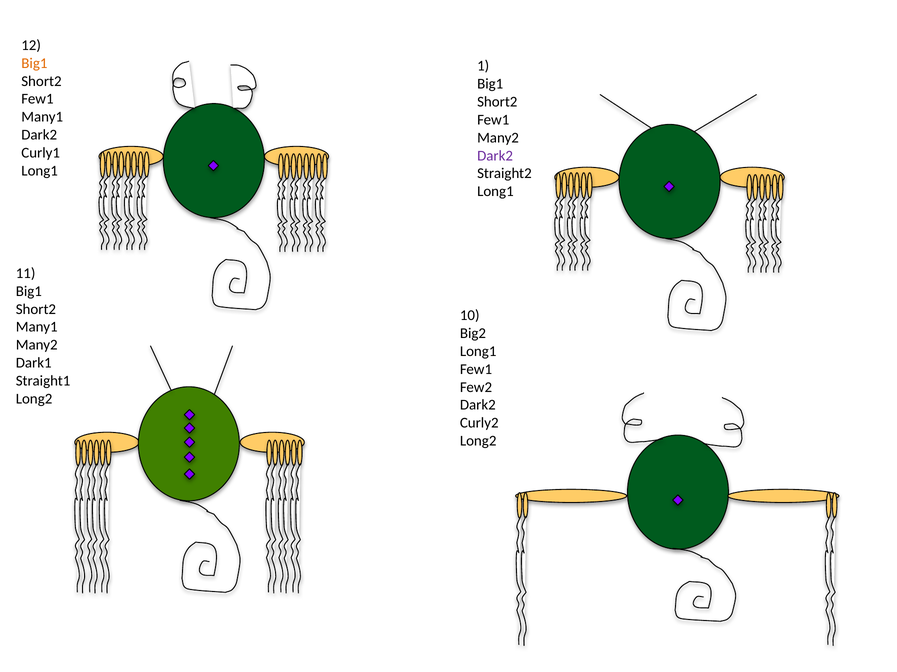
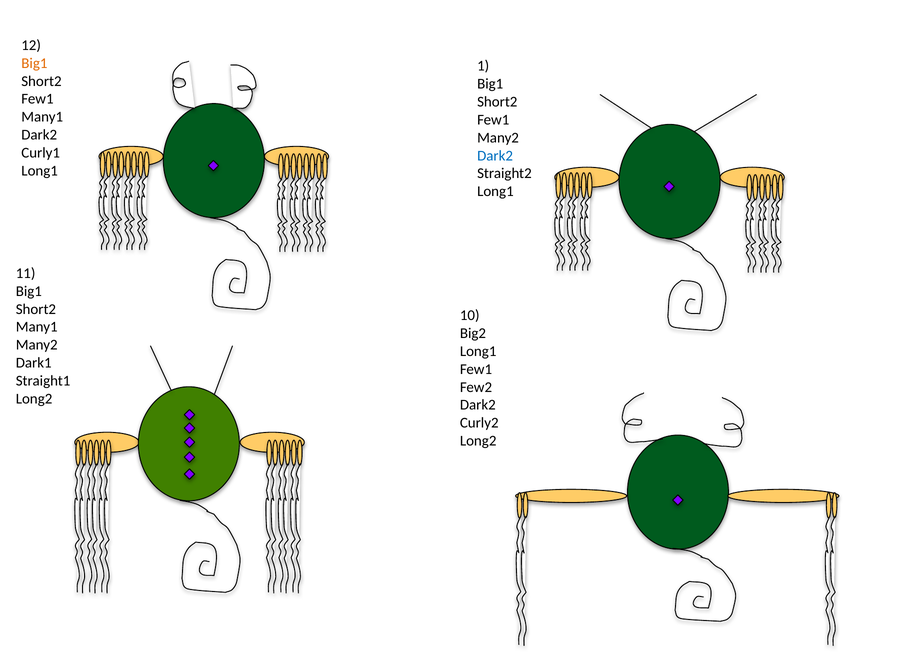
Dark2 at (495, 156) colour: purple -> blue
